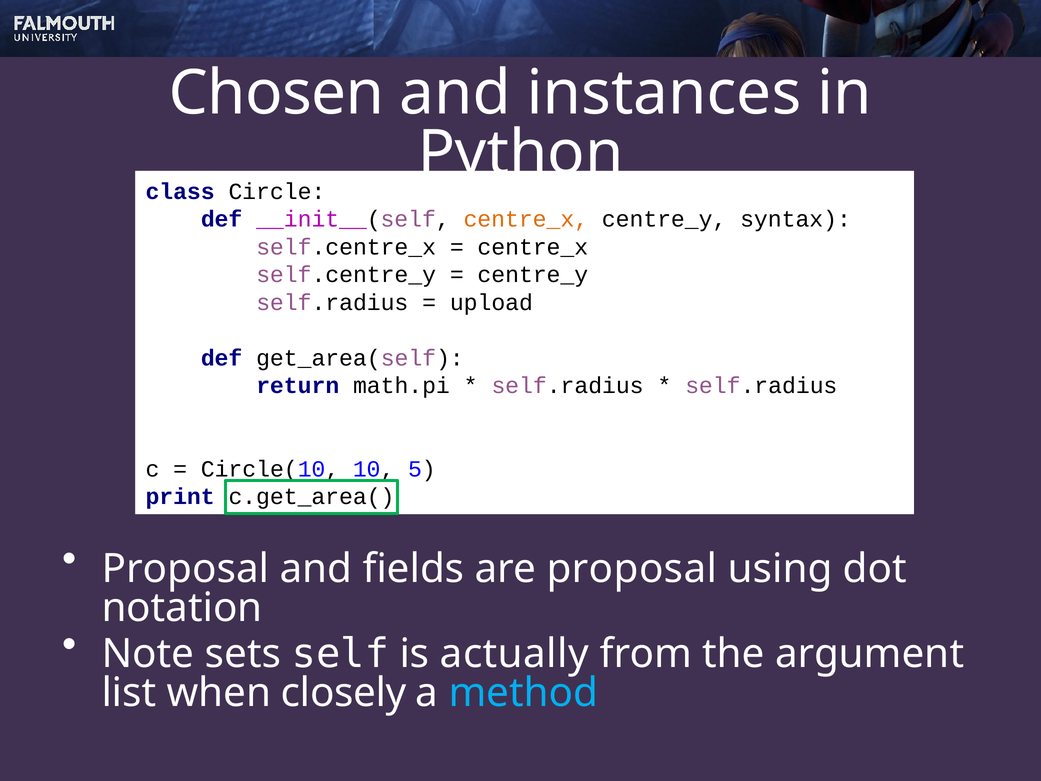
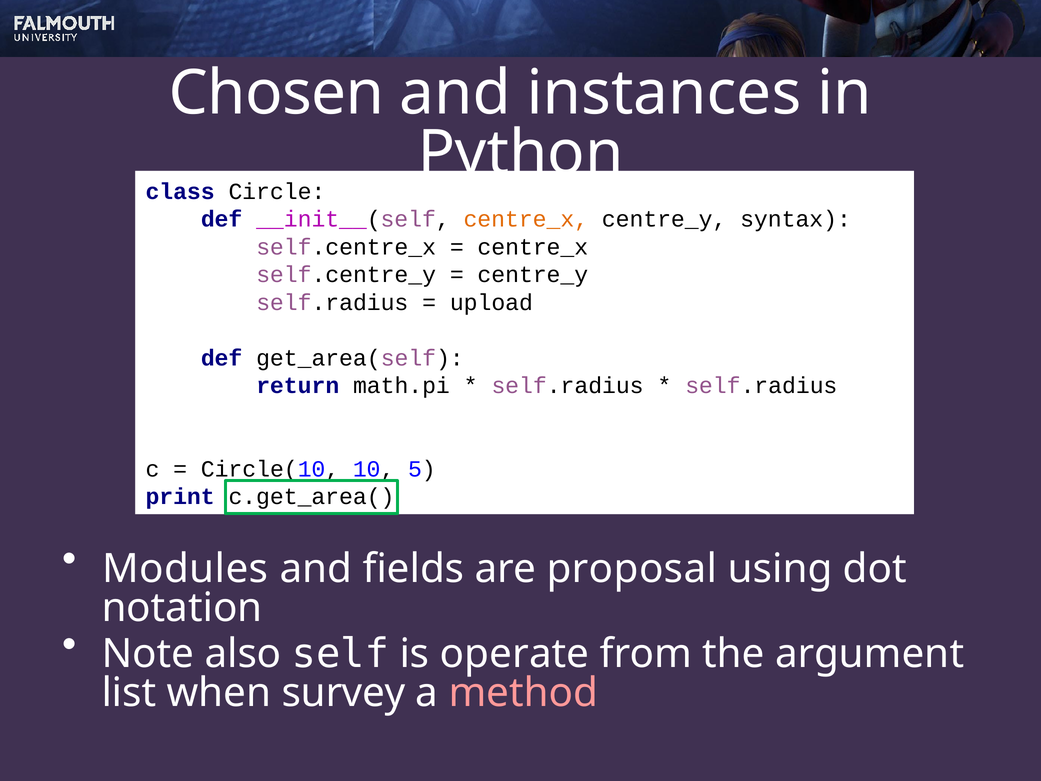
Proposal at (185, 569): Proposal -> Modules
sets: sets -> also
actually: actually -> operate
closely: closely -> survey
method colour: light blue -> pink
